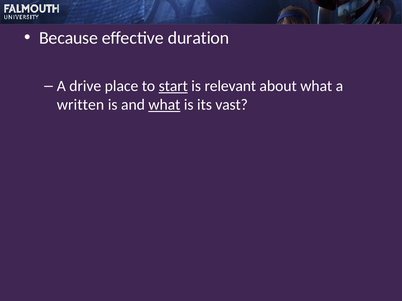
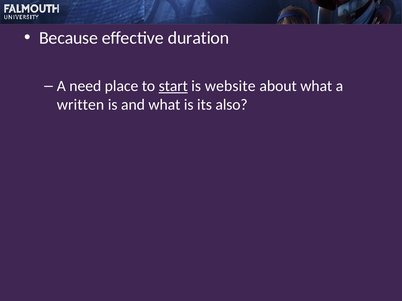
drive: drive -> need
relevant: relevant -> website
what at (164, 105) underline: present -> none
vast: vast -> also
